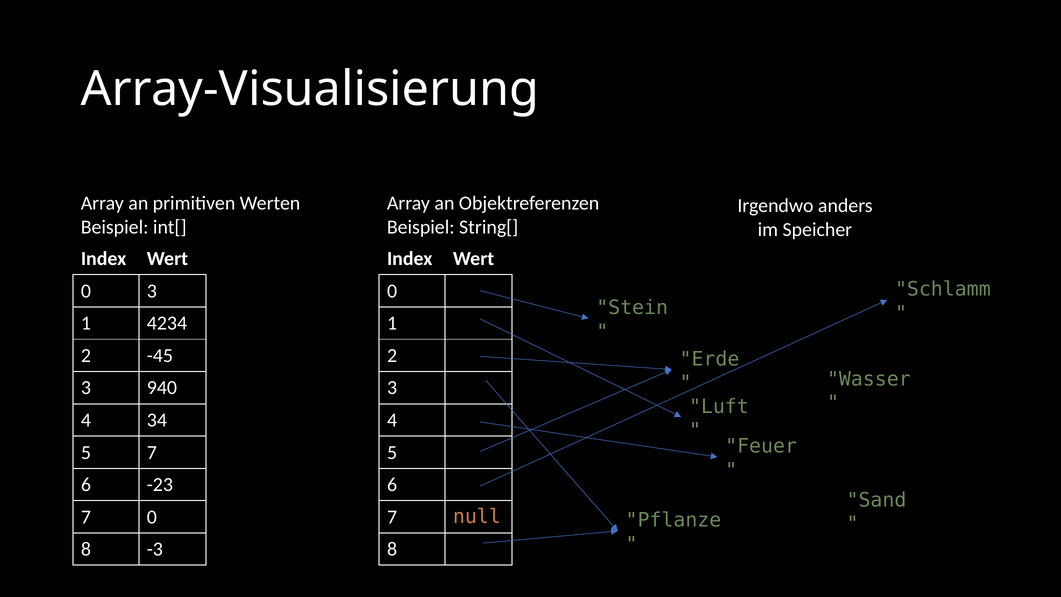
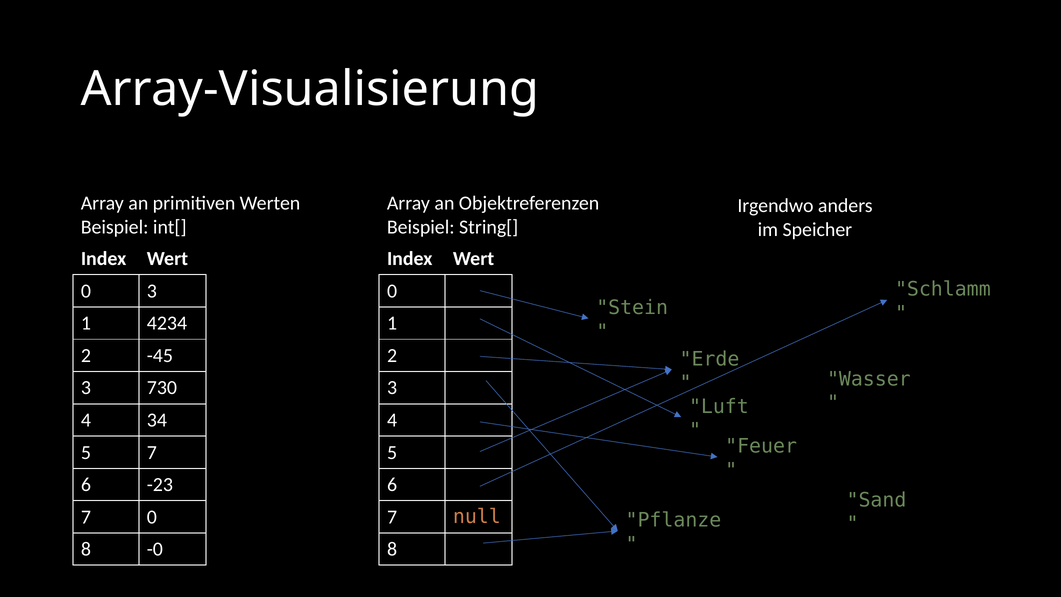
940: 940 -> 730
-3: -3 -> -0
